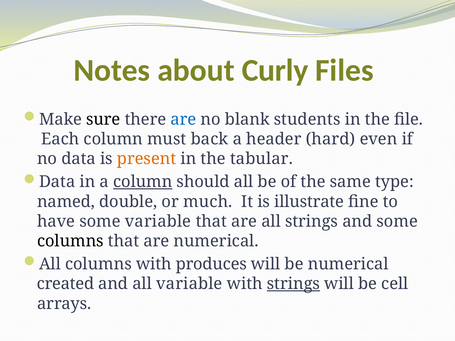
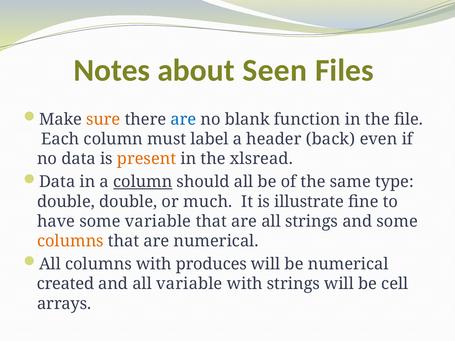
Curly: Curly -> Seen
sure colour: black -> orange
students: students -> function
back: back -> label
hard: hard -> back
tabular: tabular -> xlsread
named at (66, 202): named -> double
columns at (70, 241) colour: black -> orange
strings at (293, 284) underline: present -> none
